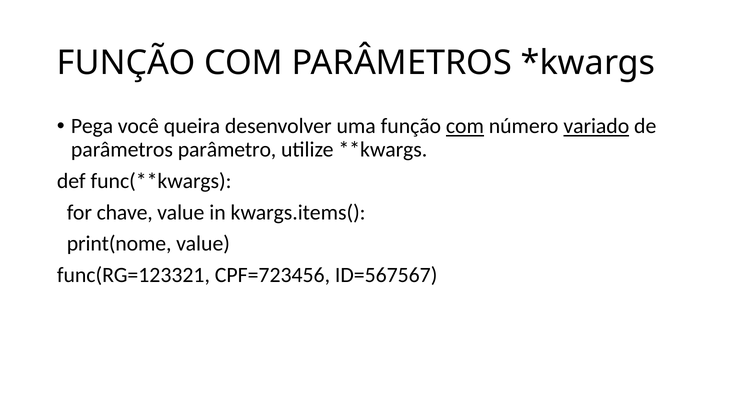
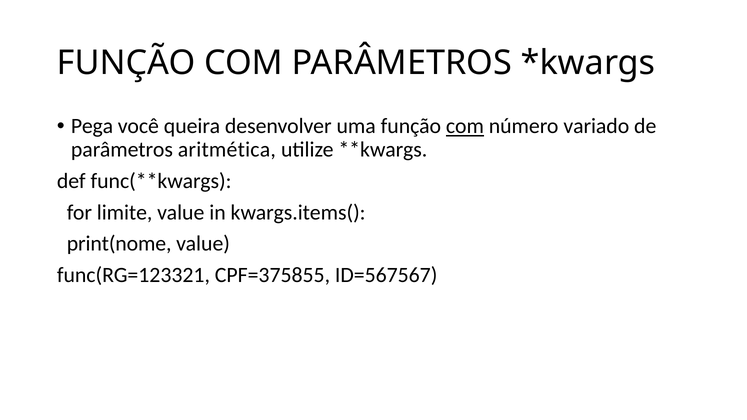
variado underline: present -> none
parâmetro: parâmetro -> aritmética
chave: chave -> limite
CPF=723456: CPF=723456 -> CPF=375855
